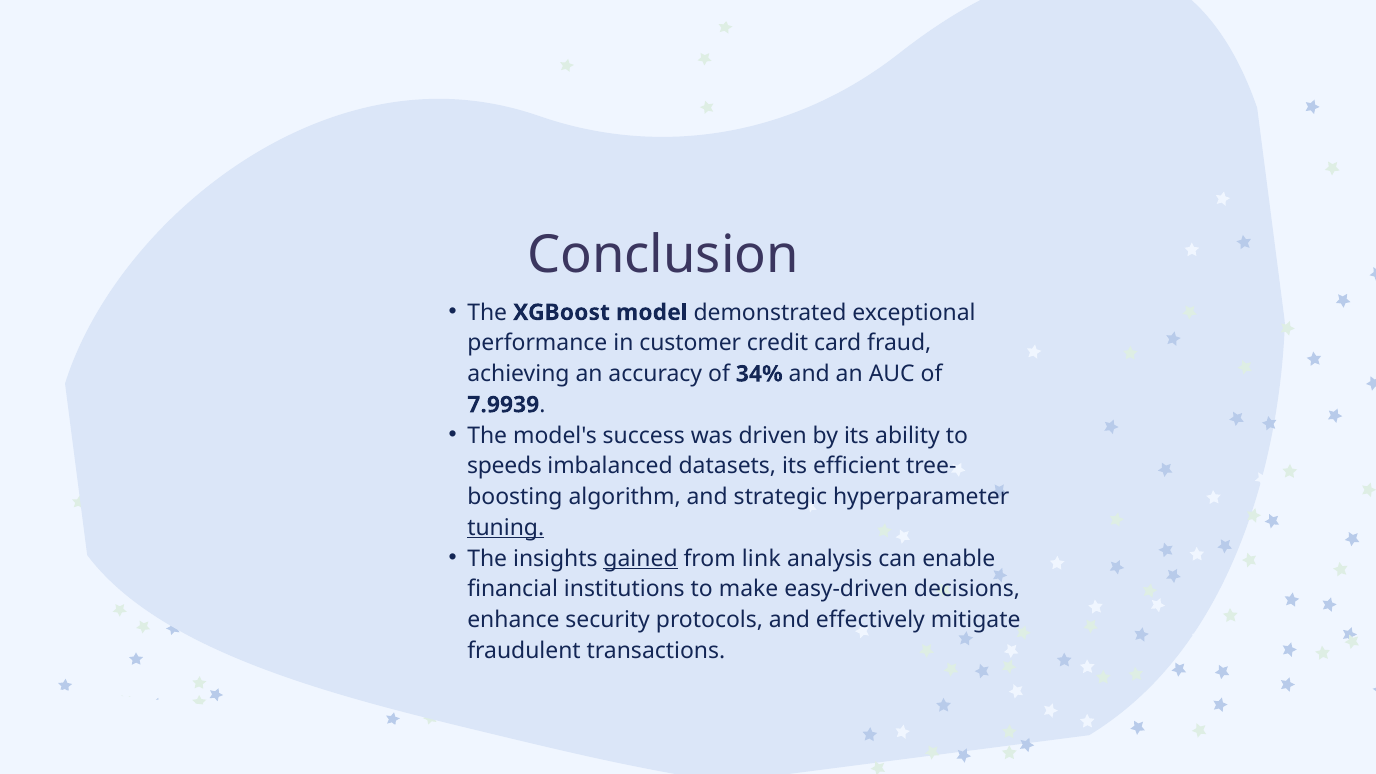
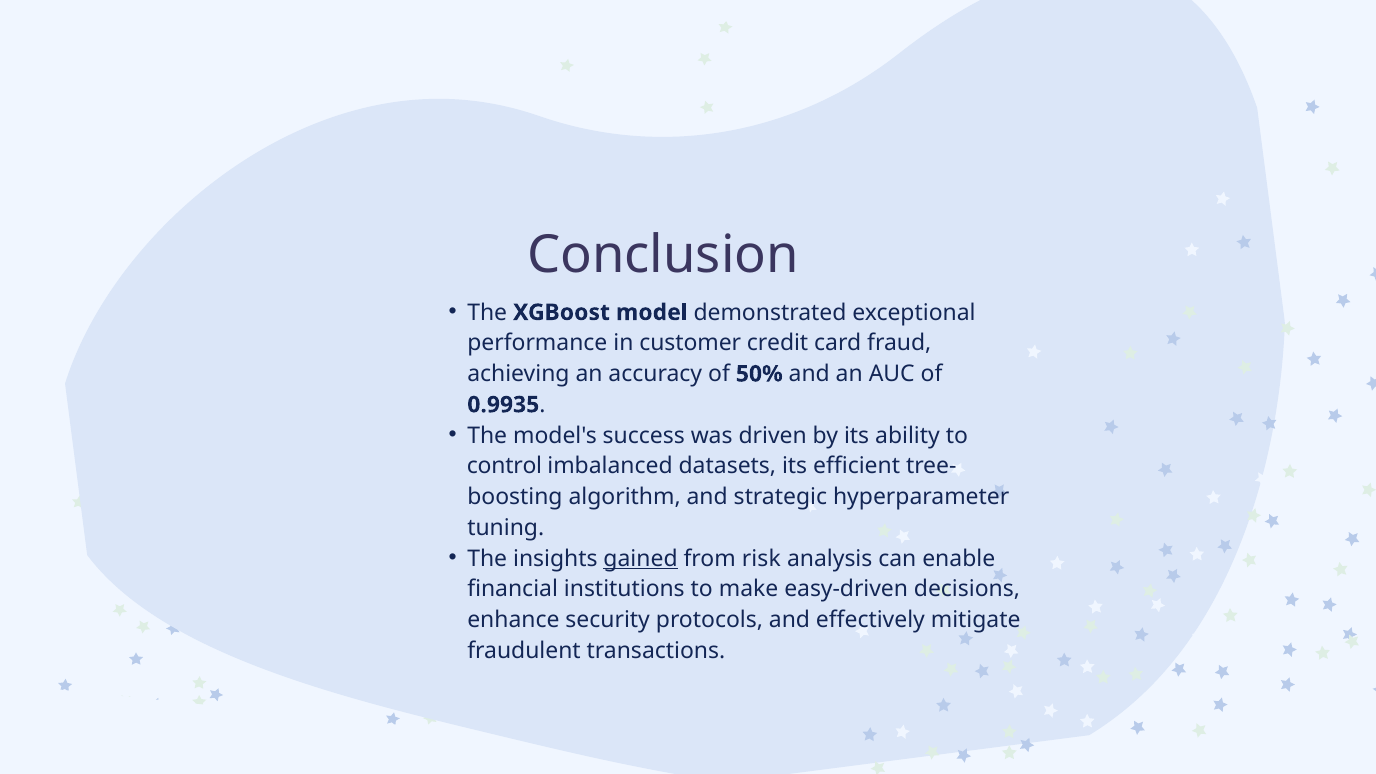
34%: 34% -> 50%
7.9939: 7.9939 -> 0.9935
speeds: speeds -> control
tuning underline: present -> none
link: link -> risk
